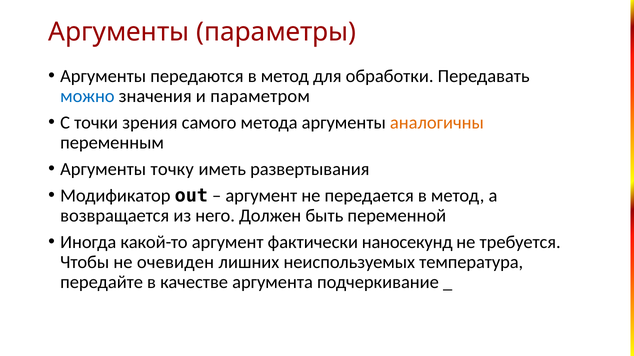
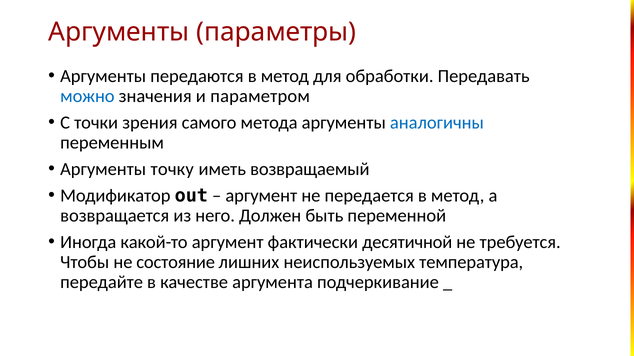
аналогичны colour: orange -> blue
развертывания: развертывания -> возвращаемый
наносекунд: наносекунд -> десятичной
очевиден: очевиден -> состояние
